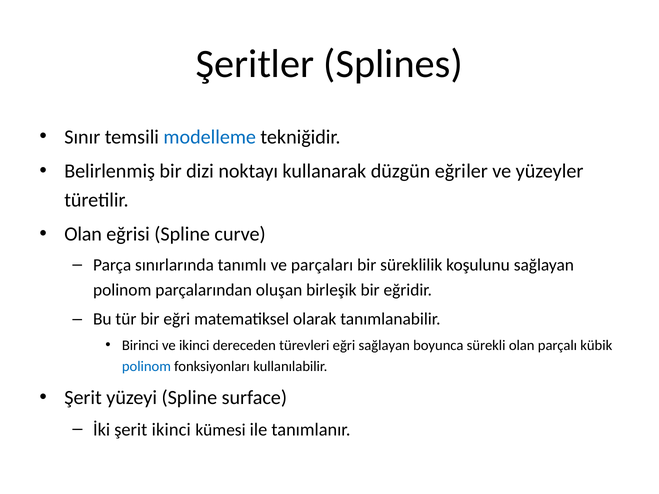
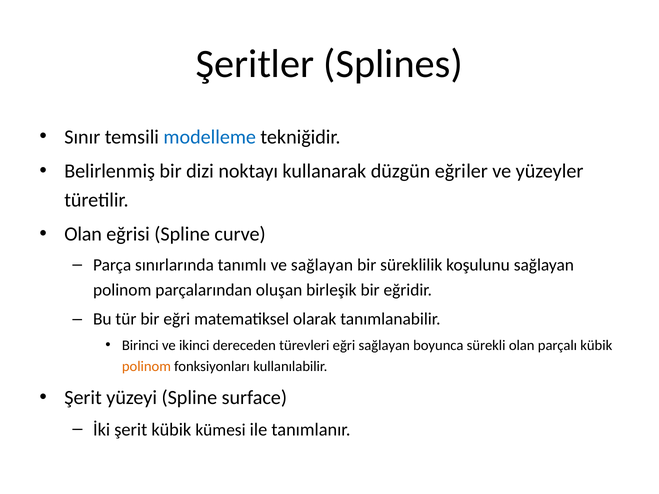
ve parçaları: parçaları -> sağlayan
polinom at (146, 367) colour: blue -> orange
şerit ikinci: ikinci -> kübik
